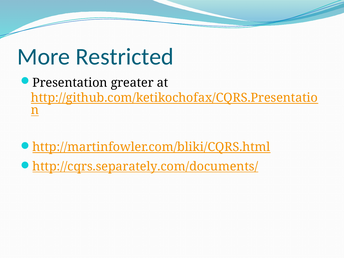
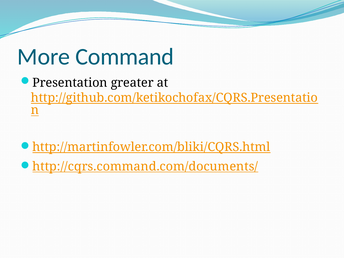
Restricted: Restricted -> Command
http://cqrs.separately.com/documents/: http://cqrs.separately.com/documents/ -> http://cqrs.command.com/documents/
